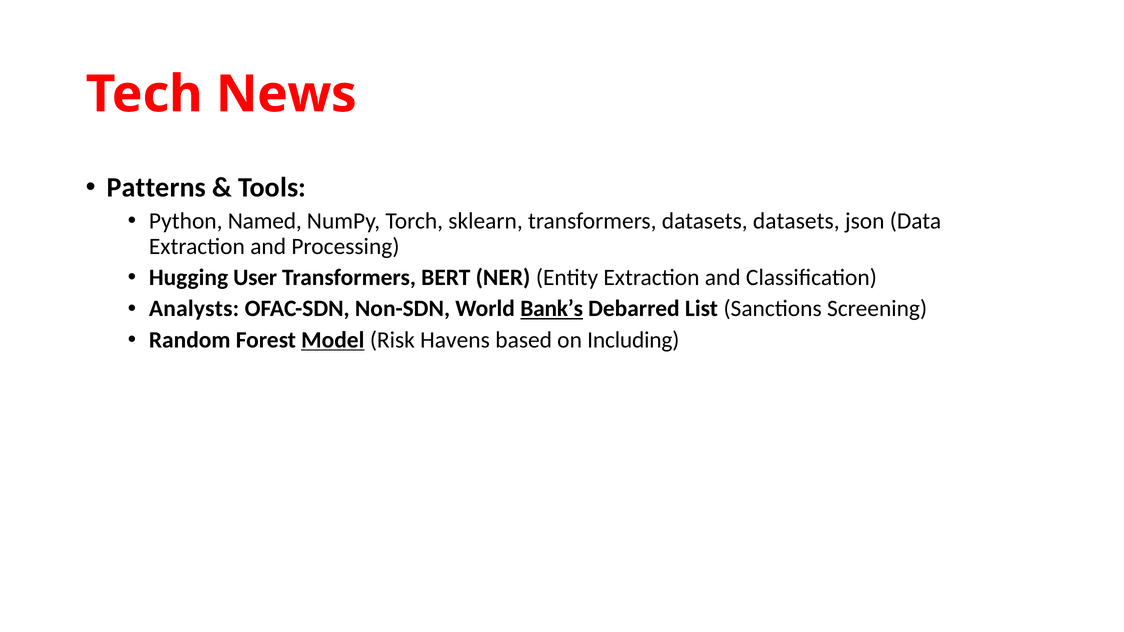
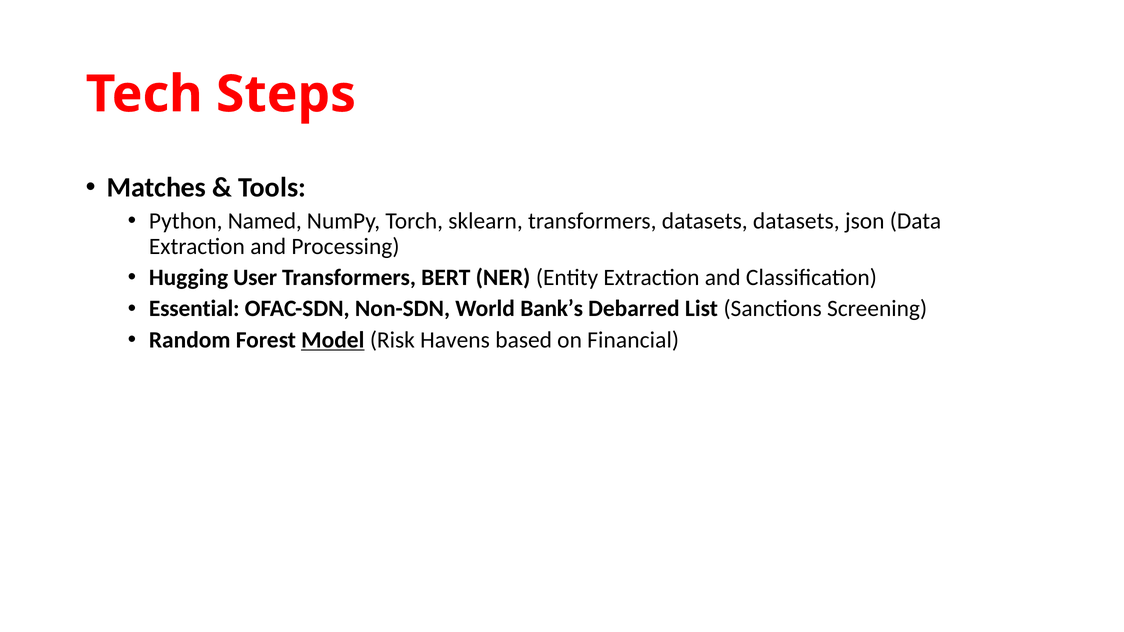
News: News -> Steps
Patterns: Patterns -> Matches
Analysts: Analysts -> Essential
Bank’s underline: present -> none
Including: Including -> Financial
